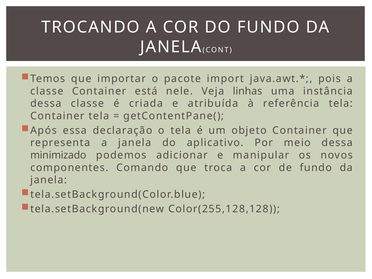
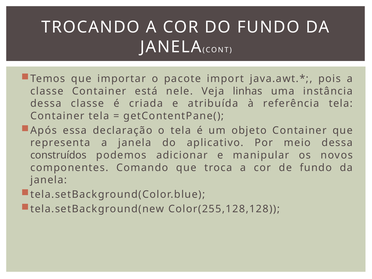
minimizado: minimizado -> construídos
